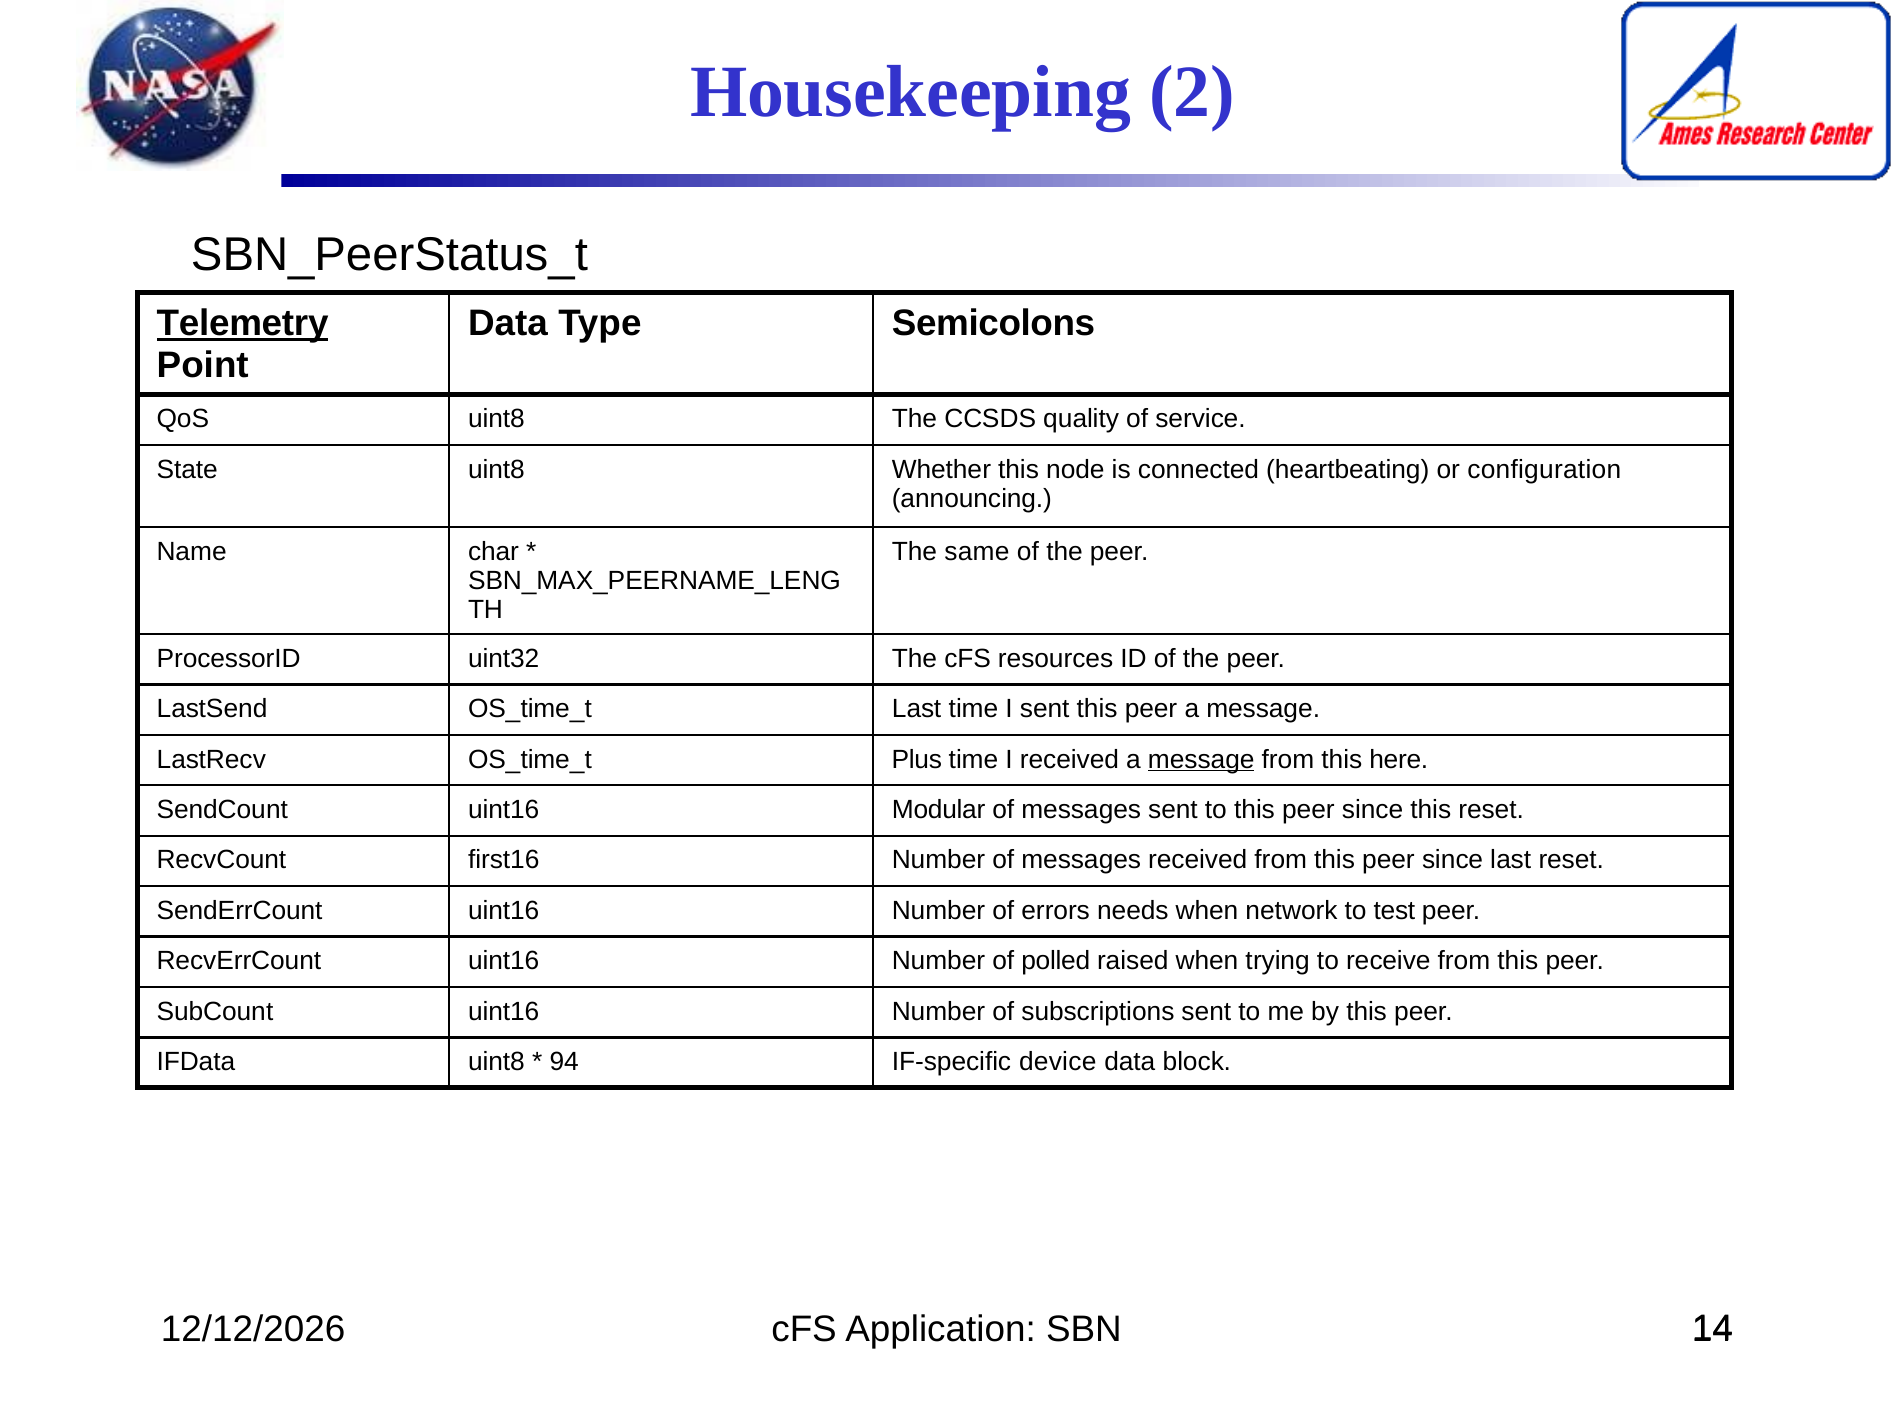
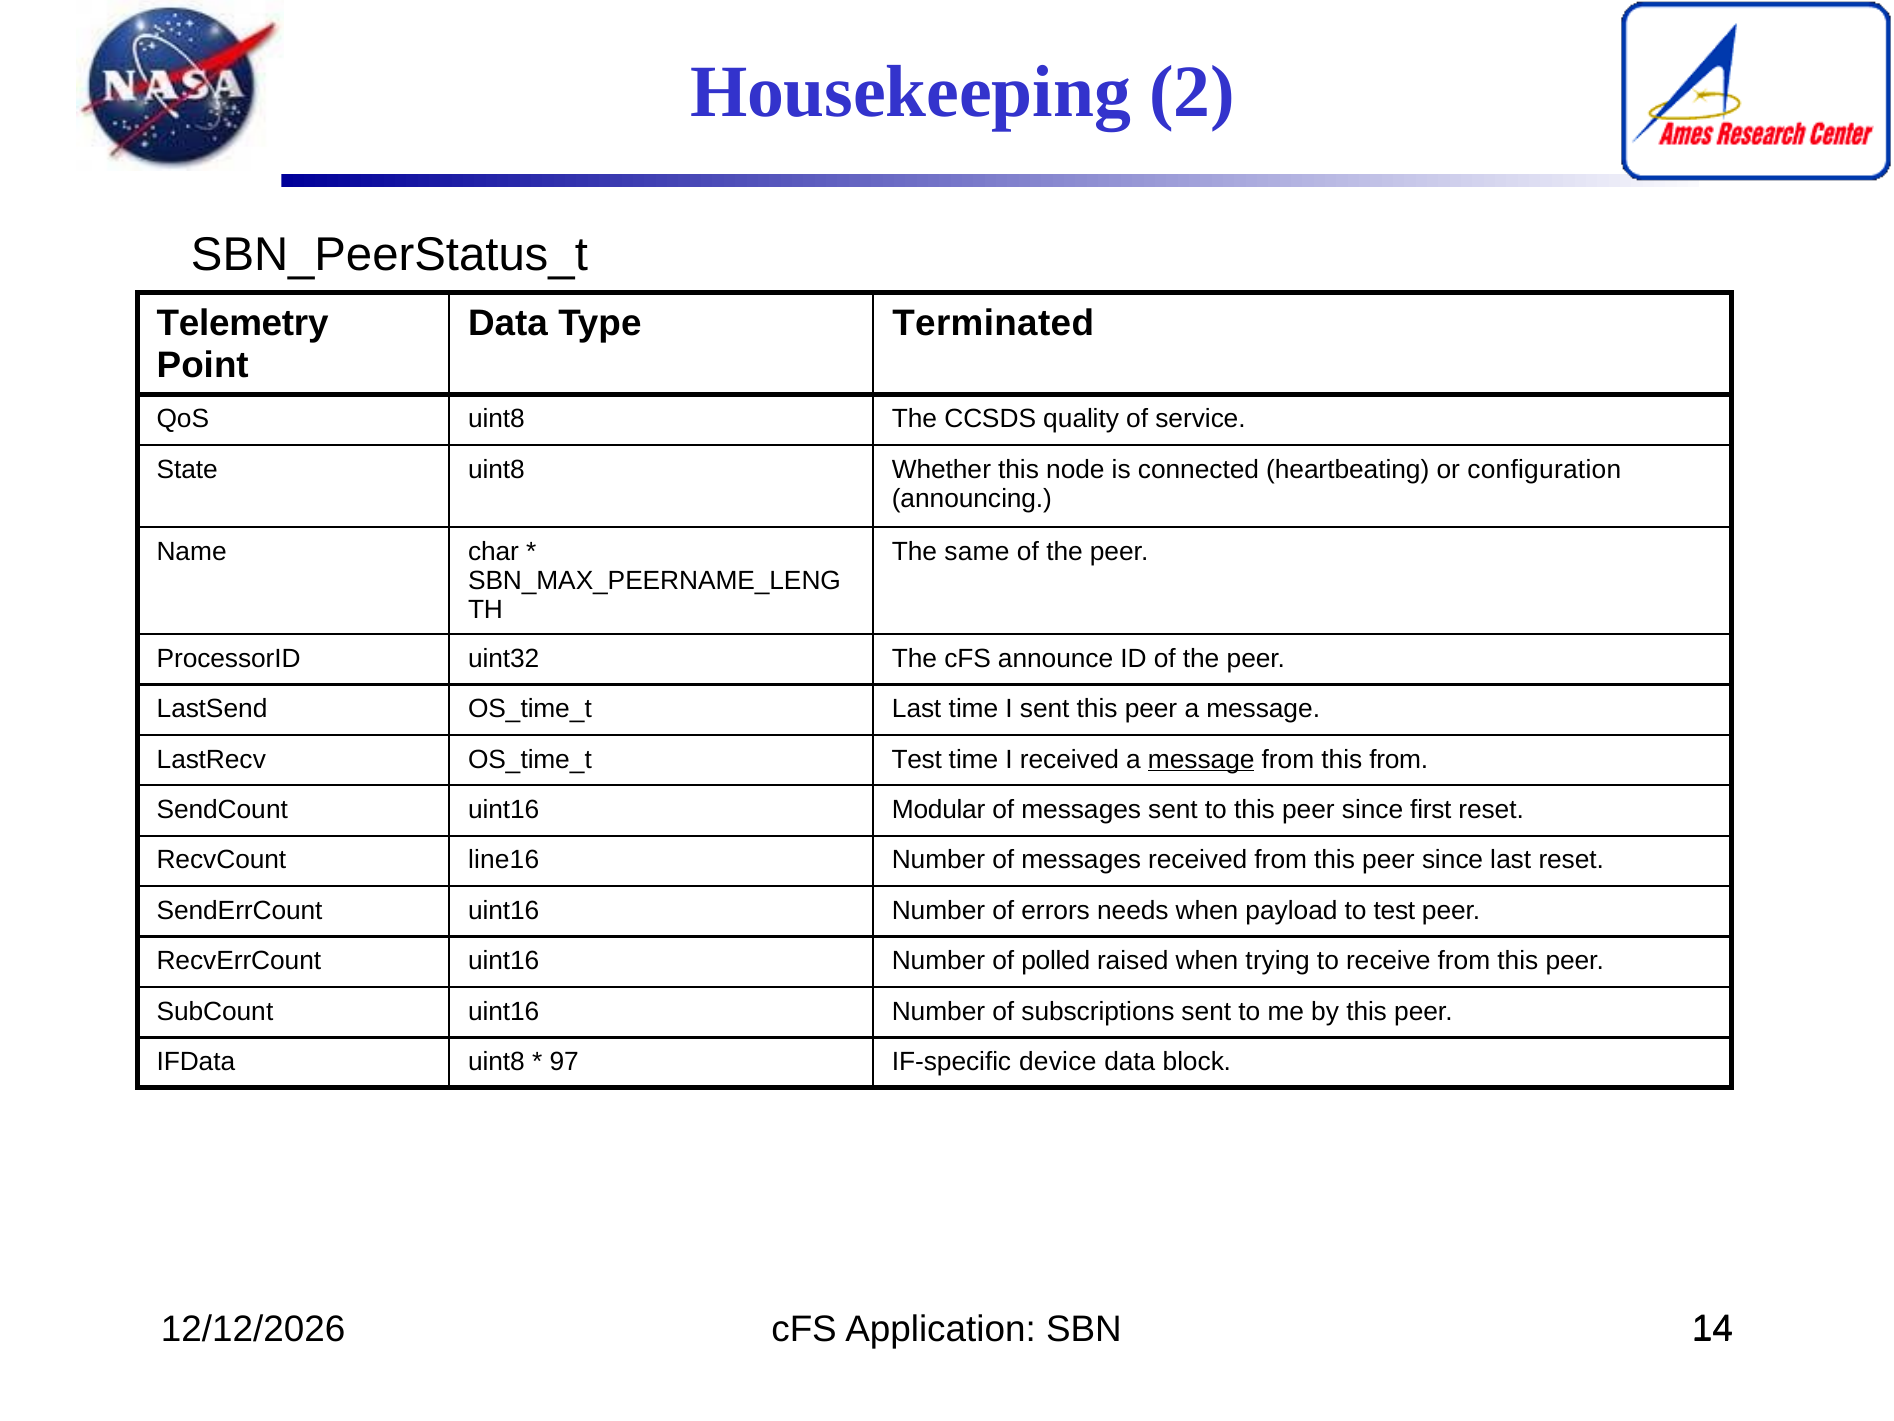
Telemetry underline: present -> none
Semicolons: Semicolons -> Terminated
resources: resources -> announce
Plus at (917, 759): Plus -> Test
this here: here -> from
since this: this -> first
first16: first16 -> line16
network: network -> payload
94: 94 -> 97
